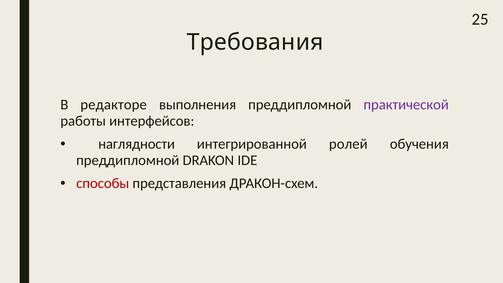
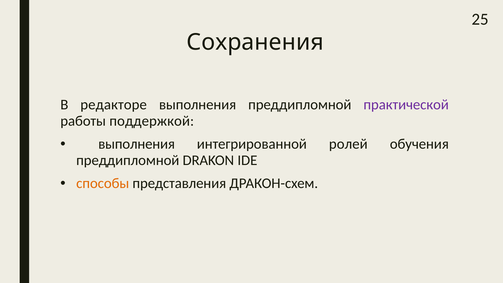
Требования: Требования -> Сохранения
интерфейсов: интерфейсов -> поддержкой
наглядности at (137, 144): наглядности -> выполнения
способы colour: red -> orange
